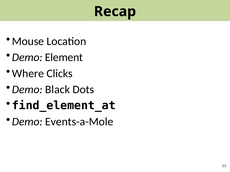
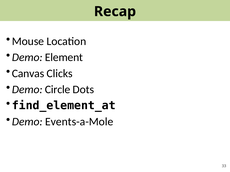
Where: Where -> Canvas
Black: Black -> Circle
